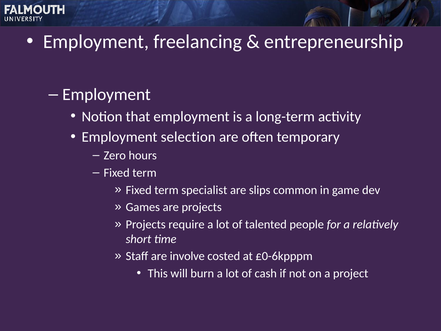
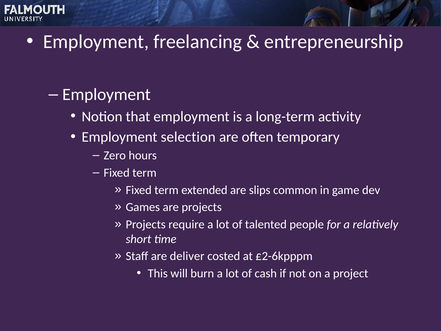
specialist: specialist -> extended
involve: involve -> deliver
£0-6kpppm: £0-6kpppm -> £2-6kpppm
